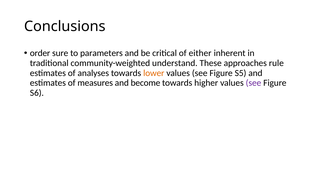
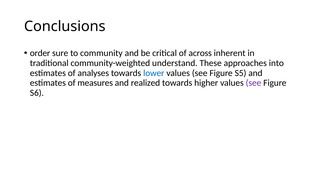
parameters: parameters -> community
either: either -> across
rule: rule -> into
lower colour: orange -> blue
become: become -> realized
